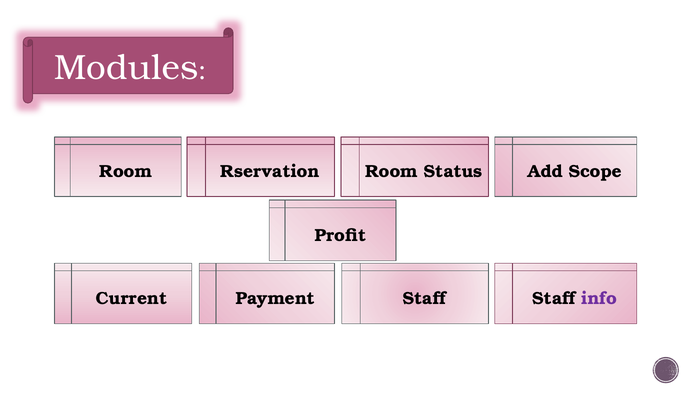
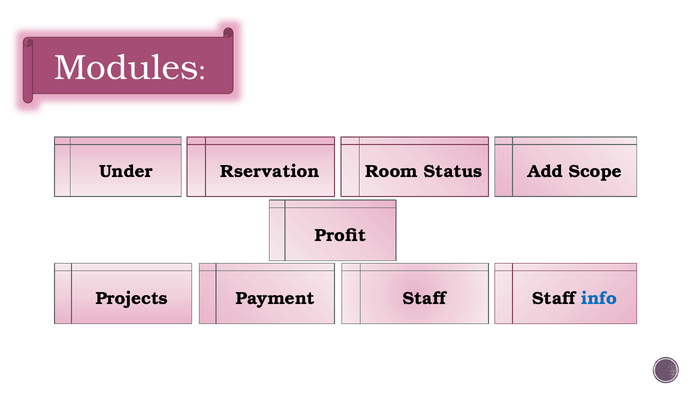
Room at (126, 172): Room -> Under
Current: Current -> Projects
info colour: purple -> blue
